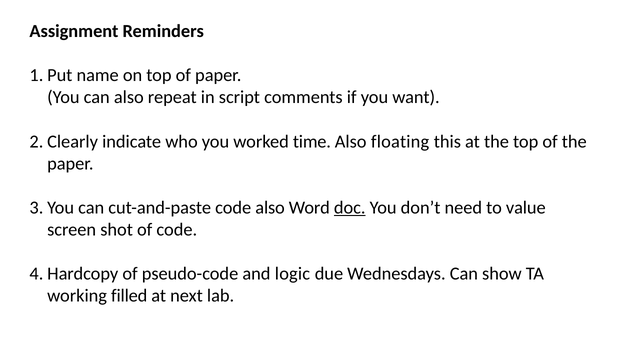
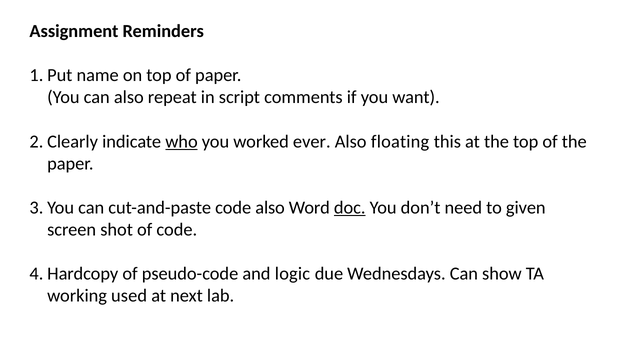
who underline: none -> present
time: time -> ever
value: value -> given
filled: filled -> used
